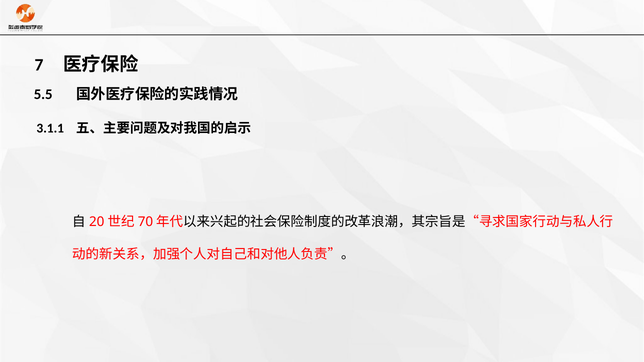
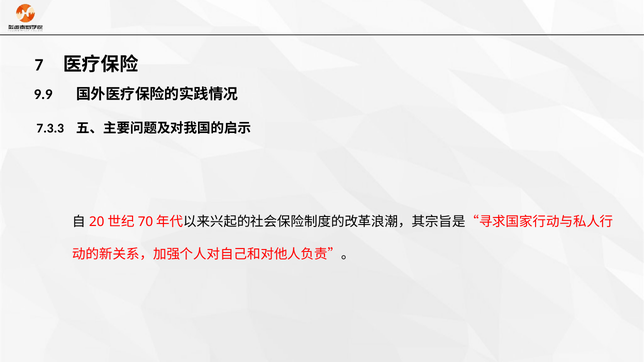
5.5: 5.5 -> 9.9
3.1.1: 3.1.1 -> 7.3.3
